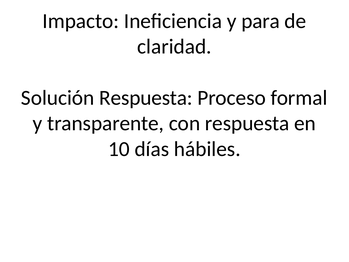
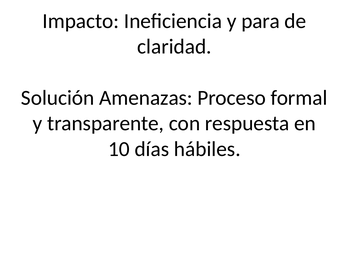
Solución Respuesta: Respuesta -> Amenazas
